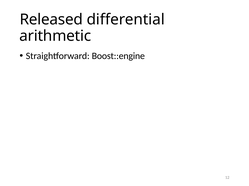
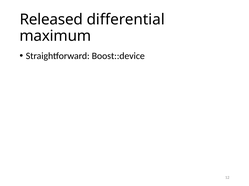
arithmetic: arithmetic -> maximum
Boost::engine: Boost::engine -> Boost::device
